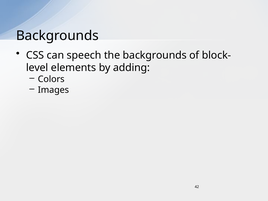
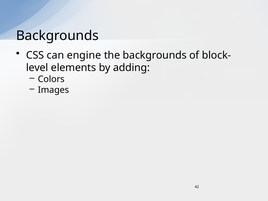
speech: speech -> engine
